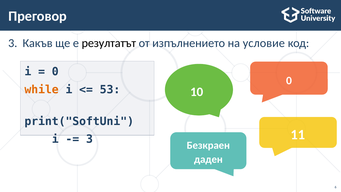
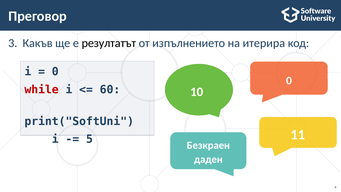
условие: условие -> итерира
while colour: orange -> red
53: 53 -> 60
3 at (89, 139): 3 -> 5
